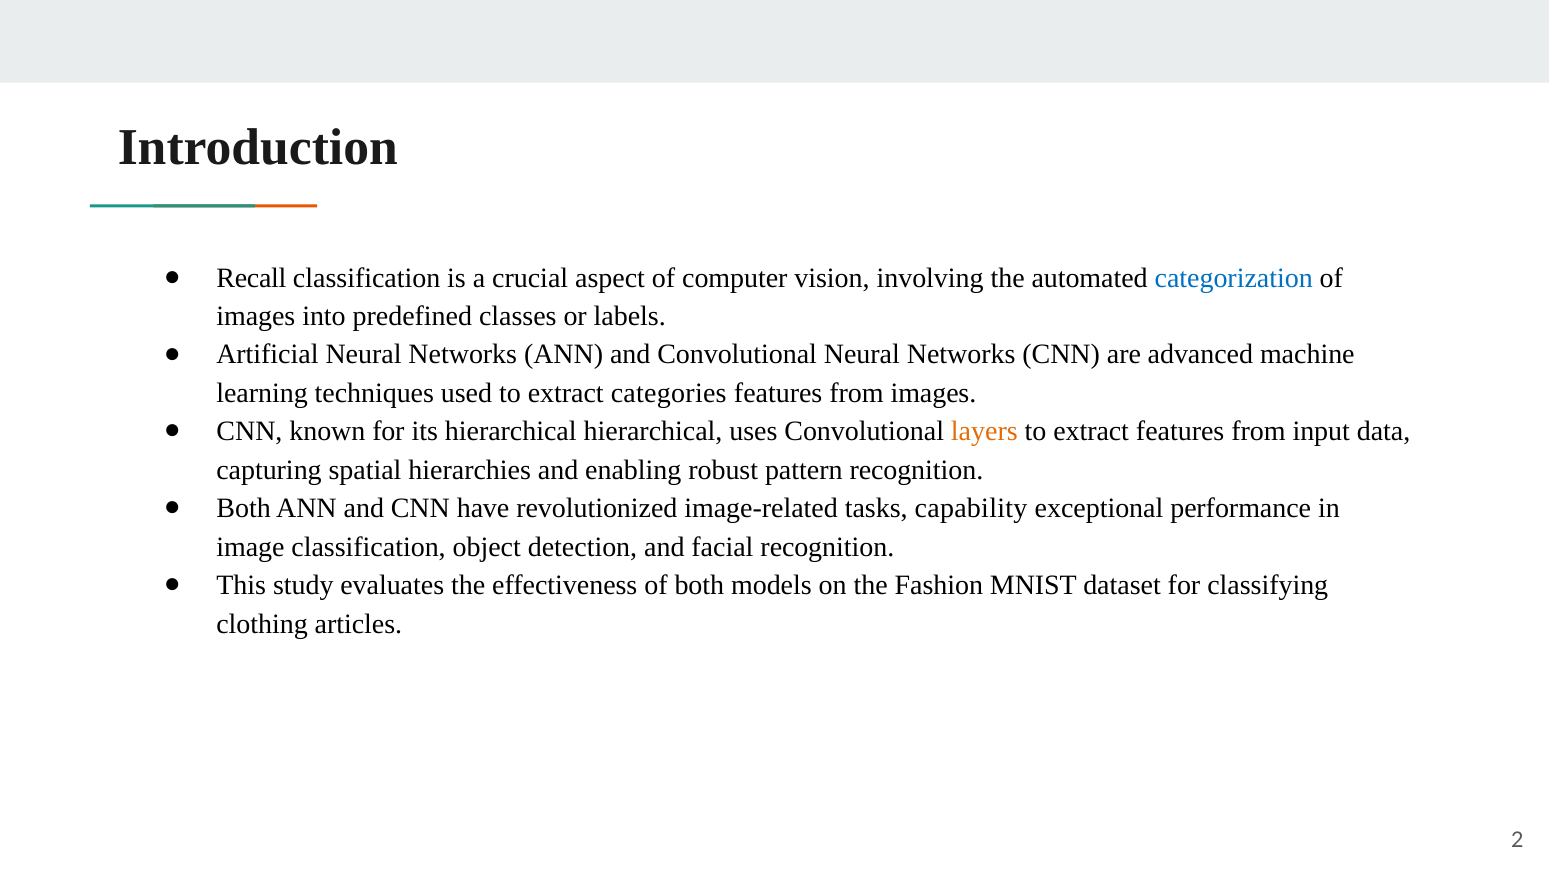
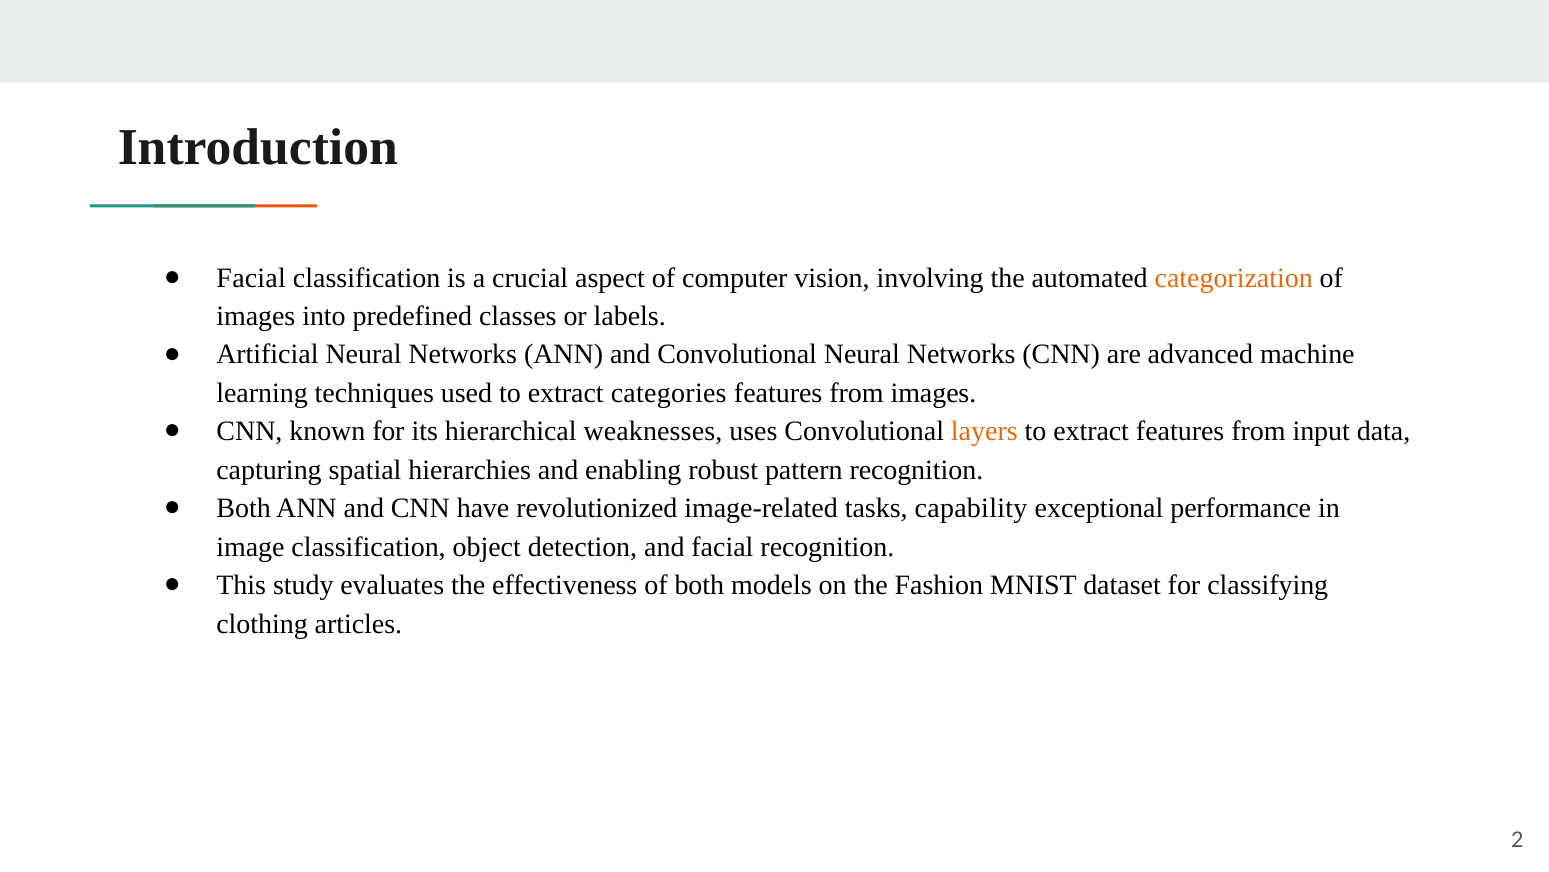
Recall at (251, 278): Recall -> Facial
categorization colour: blue -> orange
hierarchical hierarchical: hierarchical -> weaknesses
